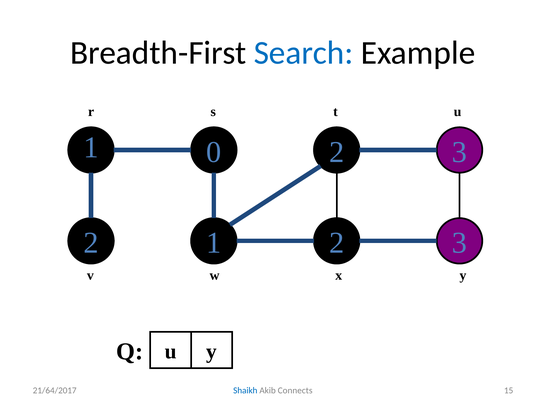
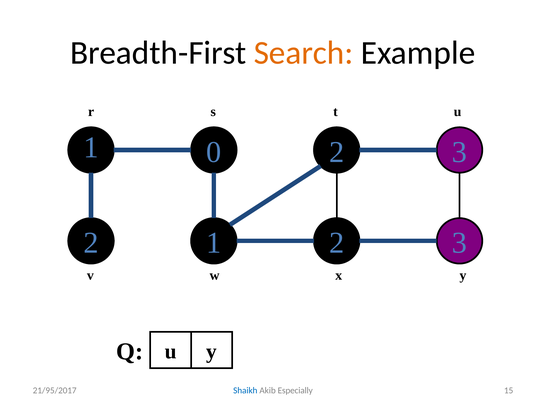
Search colour: blue -> orange
21/64/2017: 21/64/2017 -> 21/95/2017
Connects: Connects -> Especially
